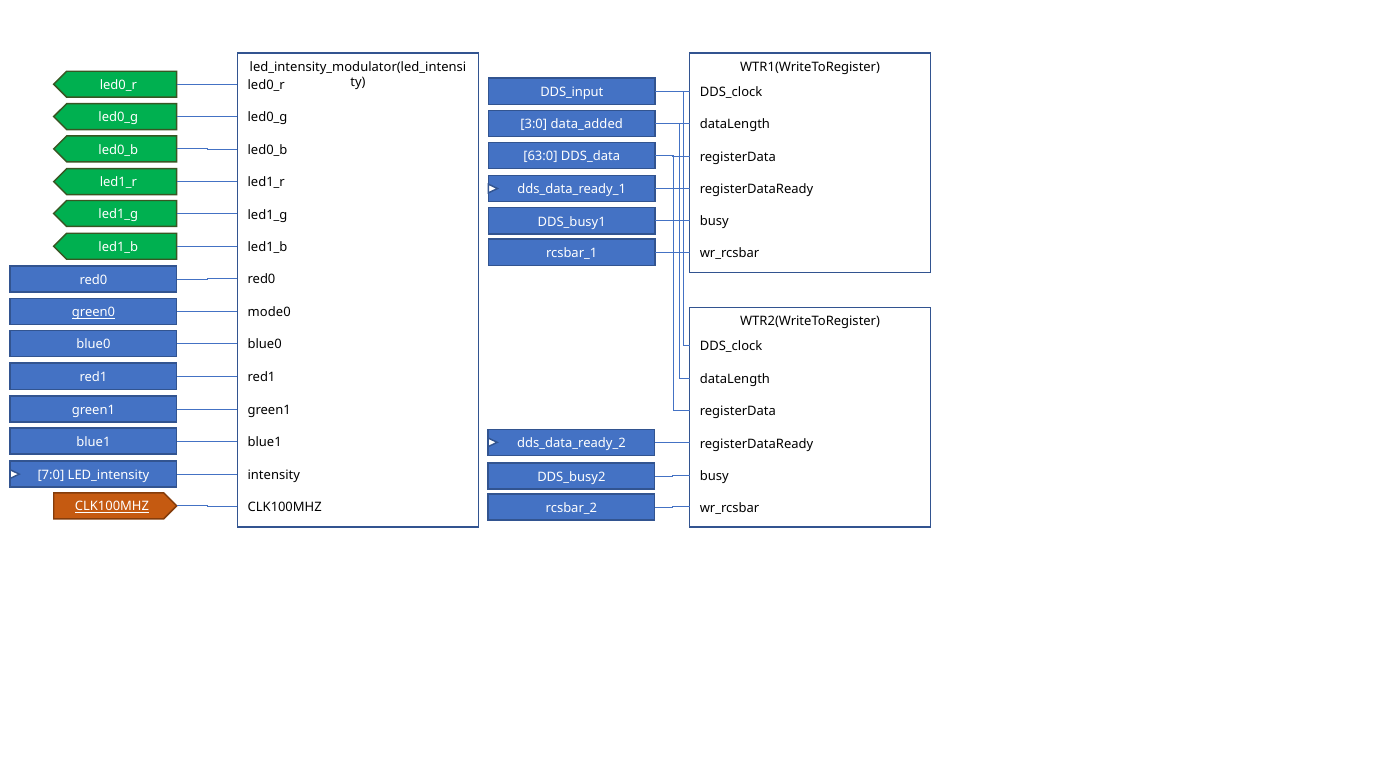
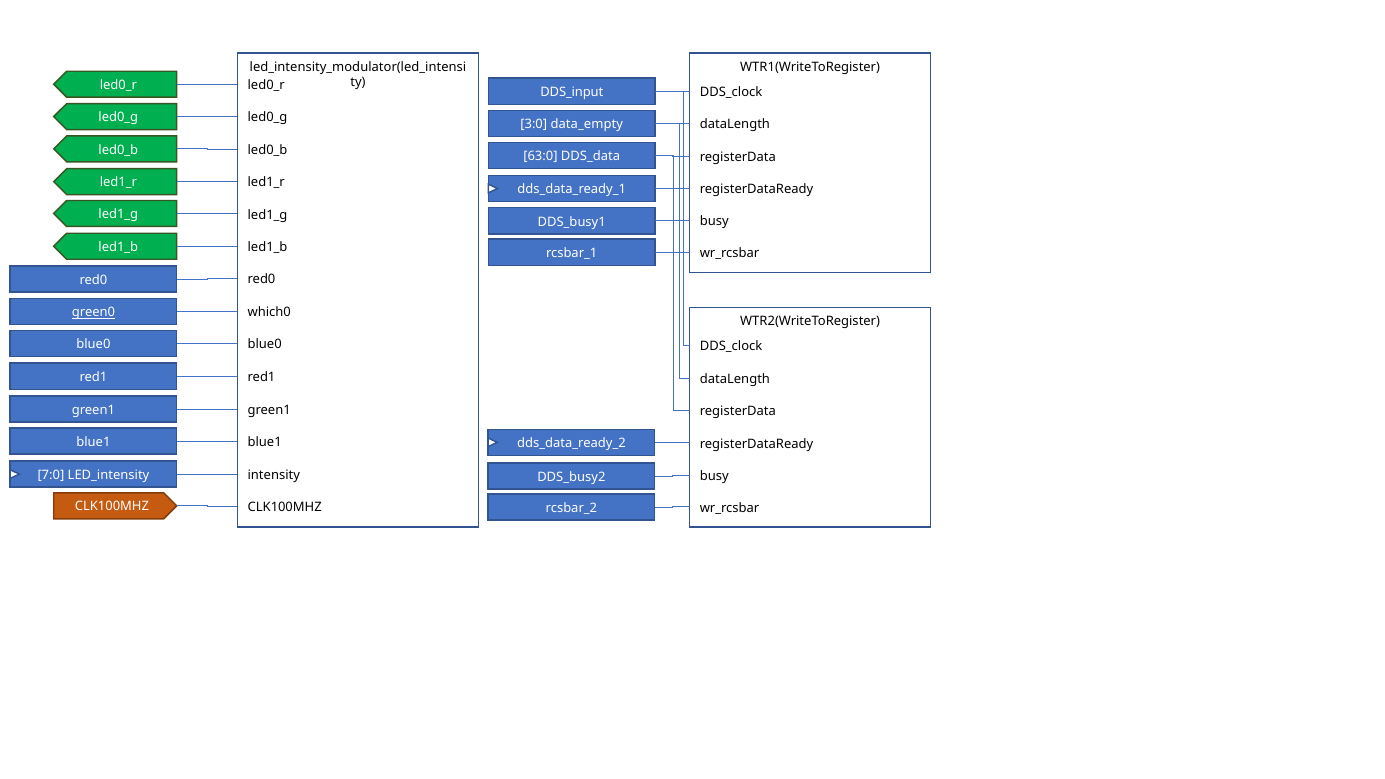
data_added: data_added -> data_empty
mode0: mode0 -> which0
CLK100MHZ at (112, 507) underline: present -> none
